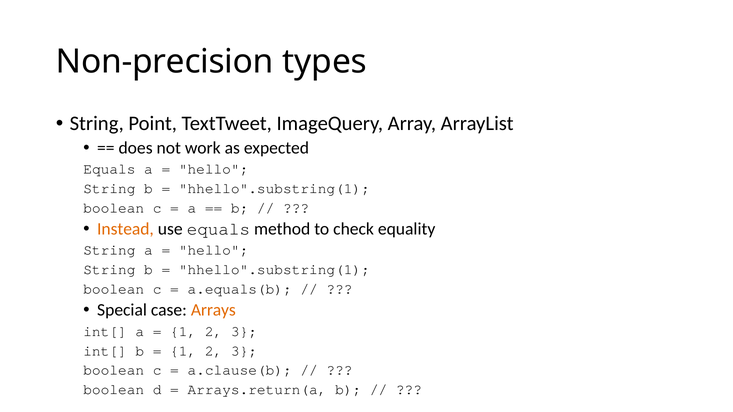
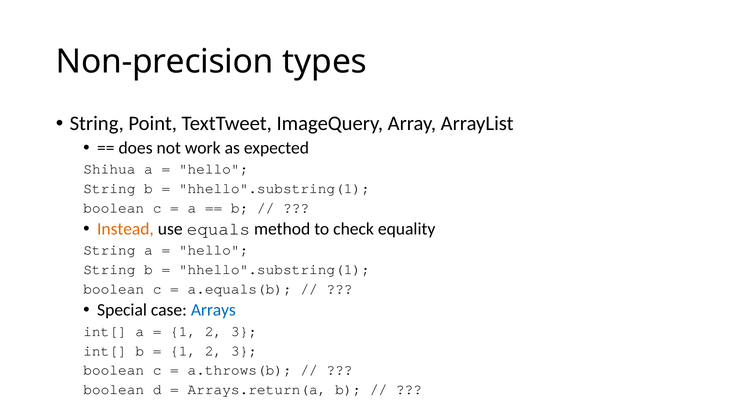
Equals at (109, 169): Equals -> Shihua
Arrays colour: orange -> blue
a.clause(b: a.clause(b -> a.throws(b
